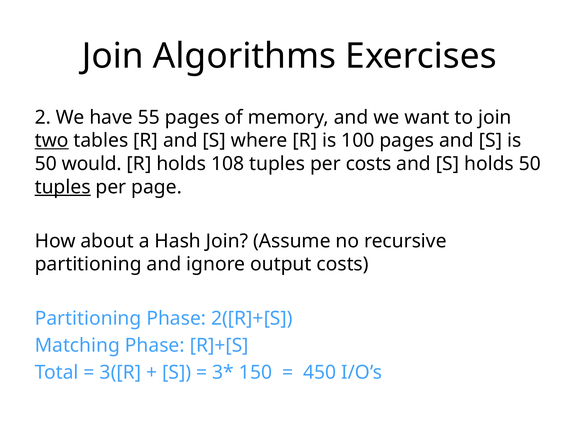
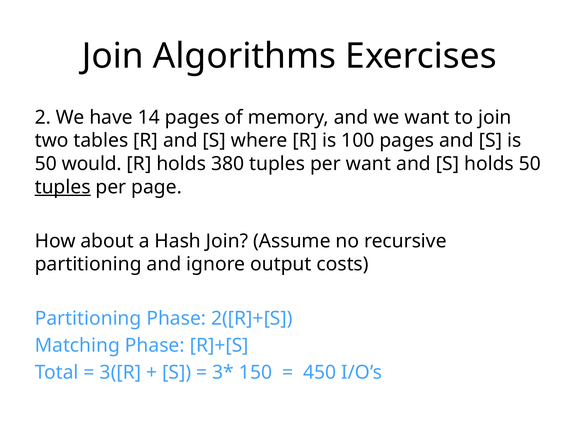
55: 55 -> 14
two underline: present -> none
108: 108 -> 380
per costs: costs -> want
